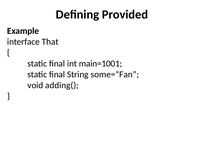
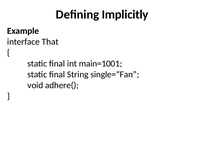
Provided: Provided -> Implicitly
some=“Fan: some=“Fan -> single=“Fan
adding(: adding( -> adhere(
